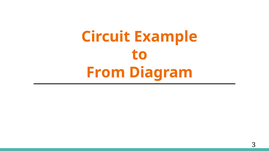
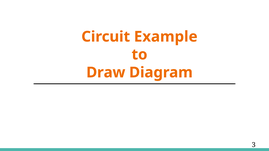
From: From -> Draw
